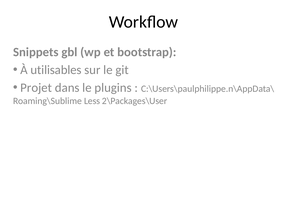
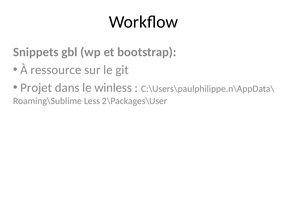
utilisables: utilisables -> ressource
plugins: plugins -> winless
